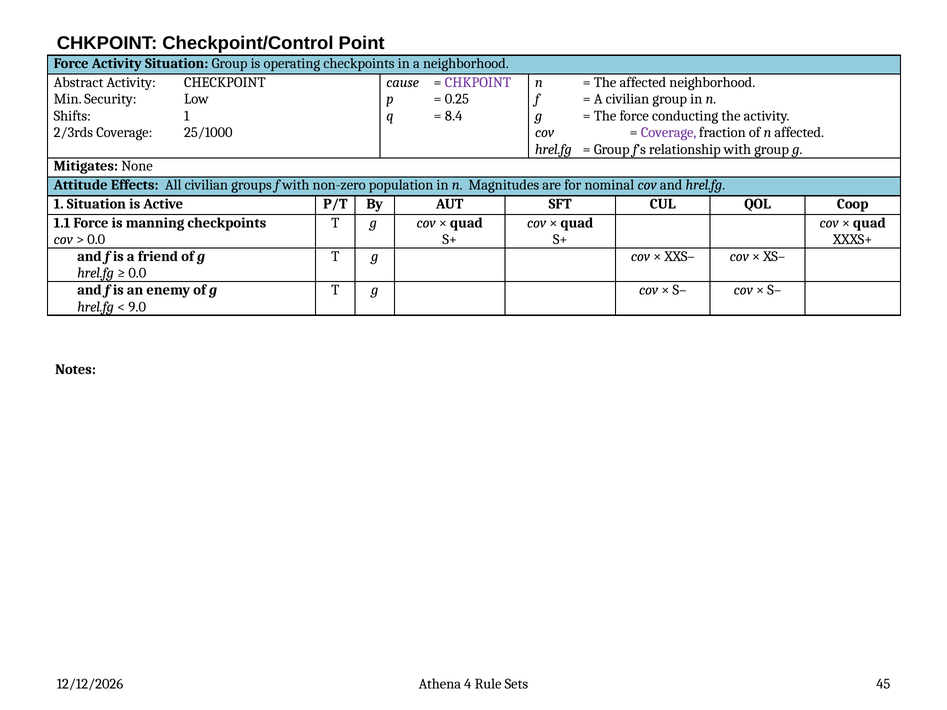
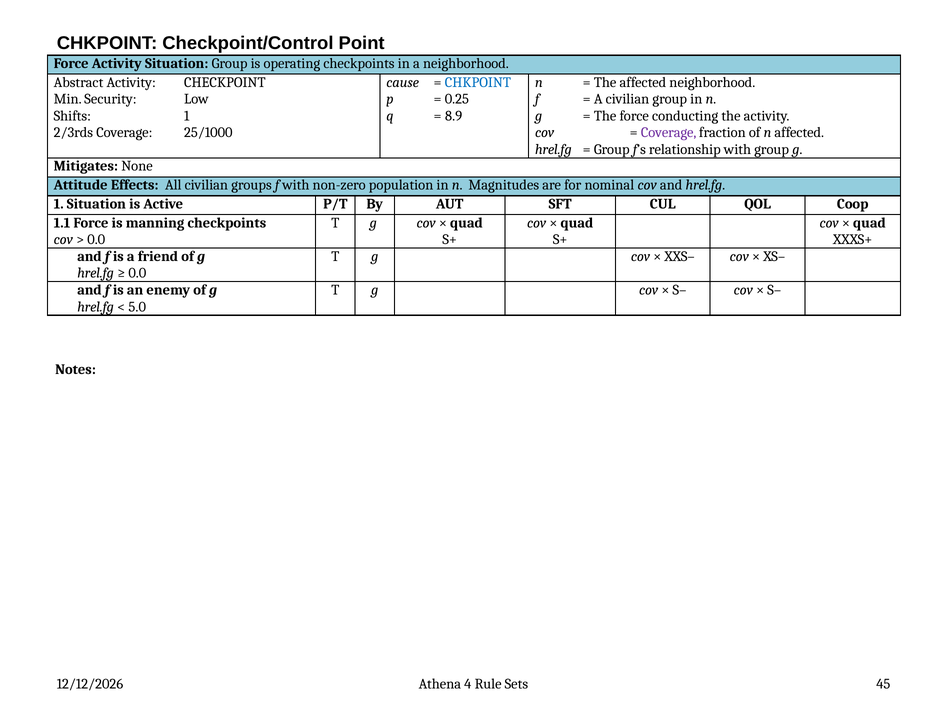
CHKPOINT at (478, 83) colour: purple -> blue
8.4: 8.4 -> 8.9
9.0: 9.0 -> 5.0
